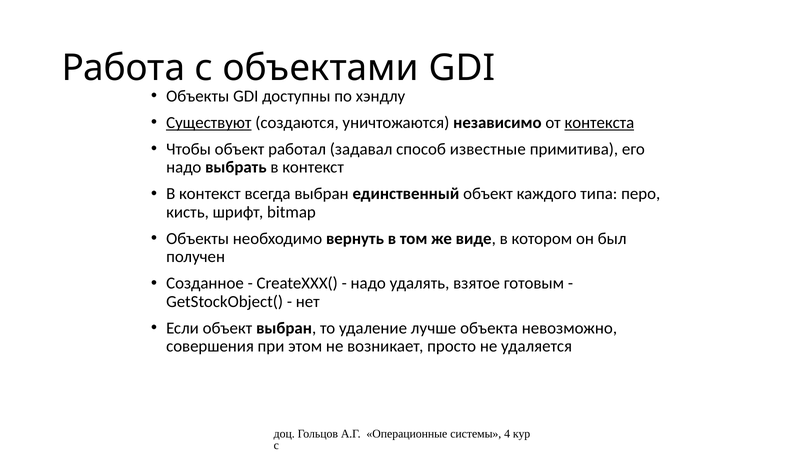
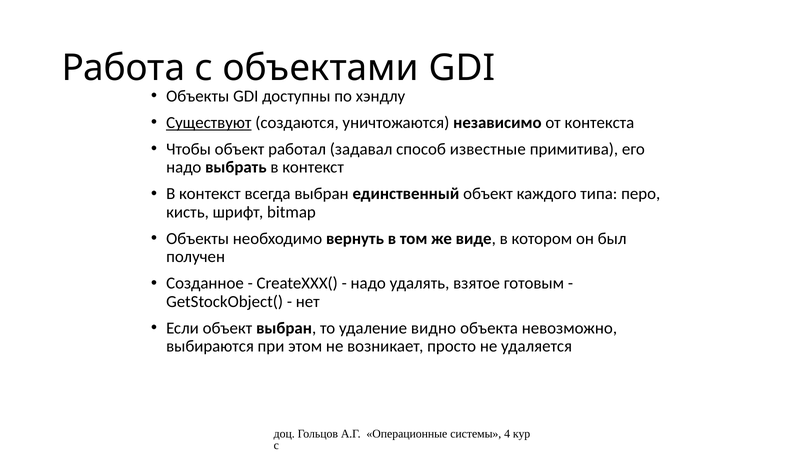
контекста underline: present -> none
лучше: лучше -> видно
совершения: совершения -> выбираются
